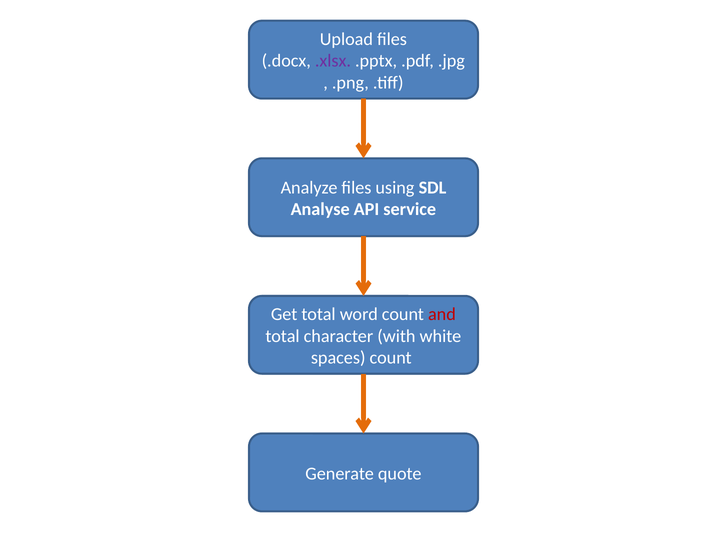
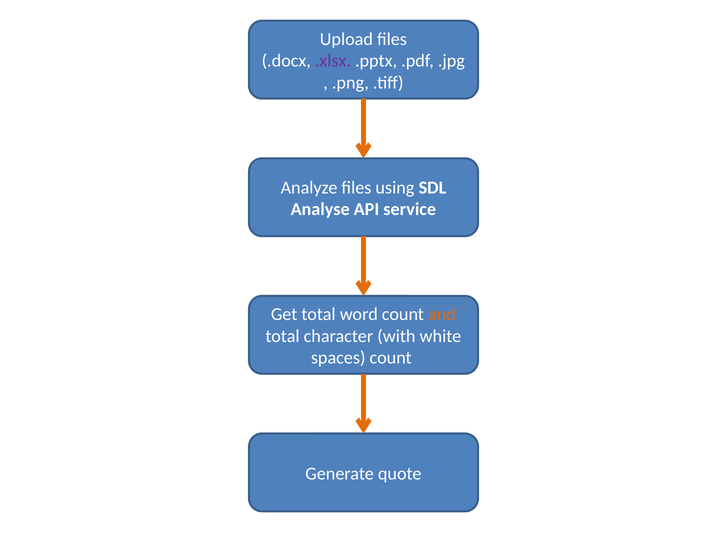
and colour: red -> orange
